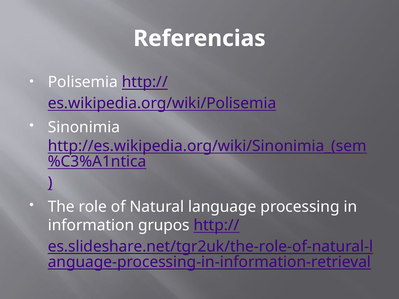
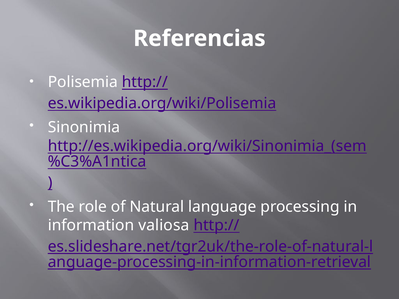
grupos: grupos -> valiosa
